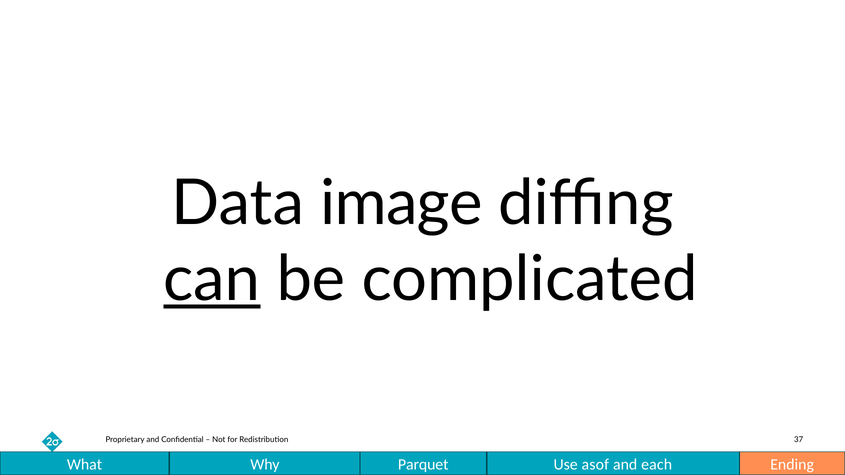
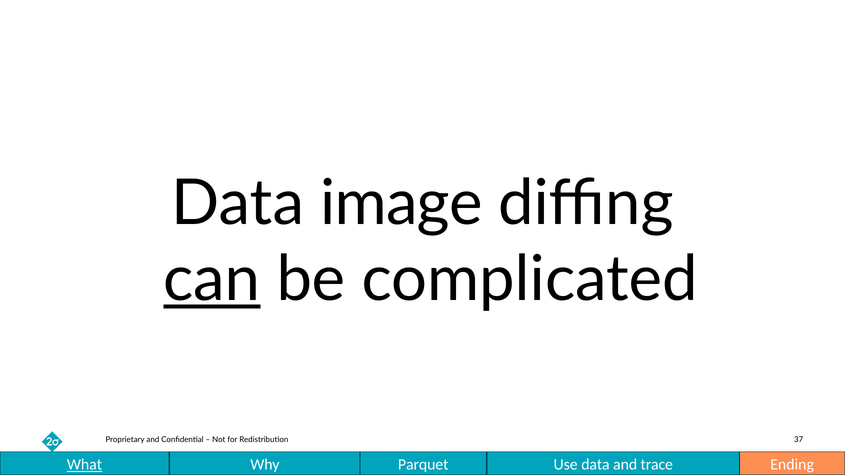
What underline: none -> present
Use asof: asof -> data
each: each -> trace
